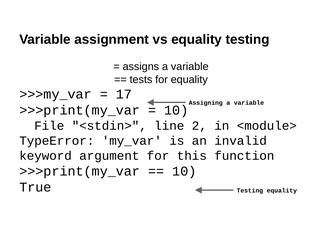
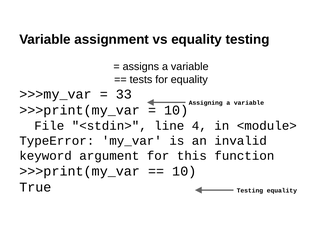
17: 17 -> 33
2: 2 -> 4
